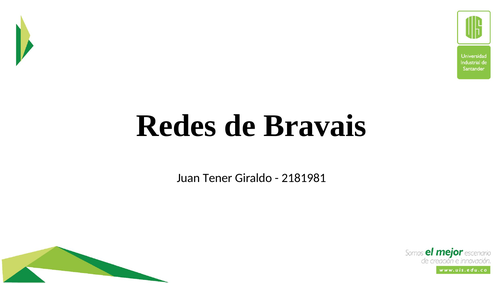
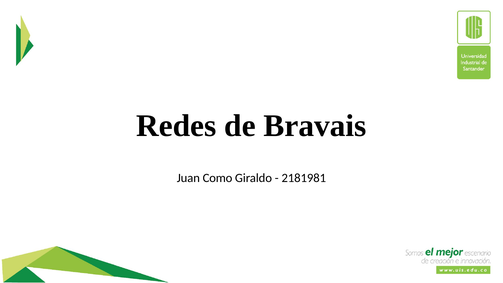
Tener: Tener -> Como
